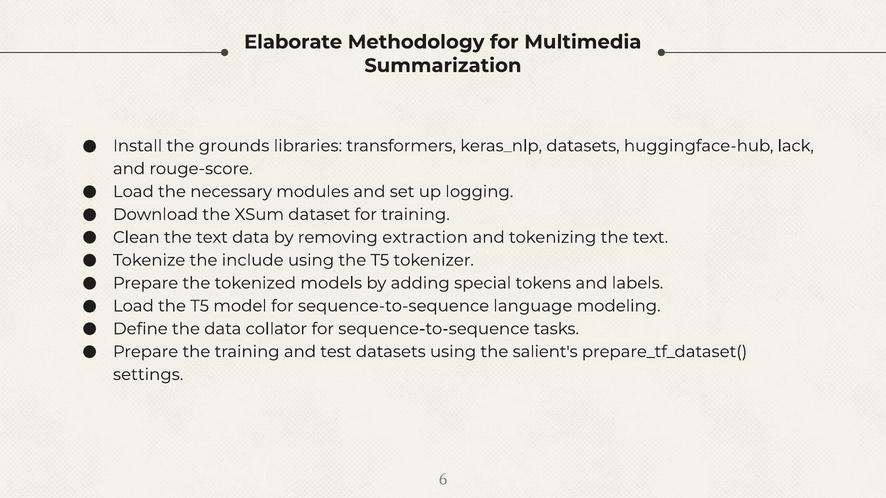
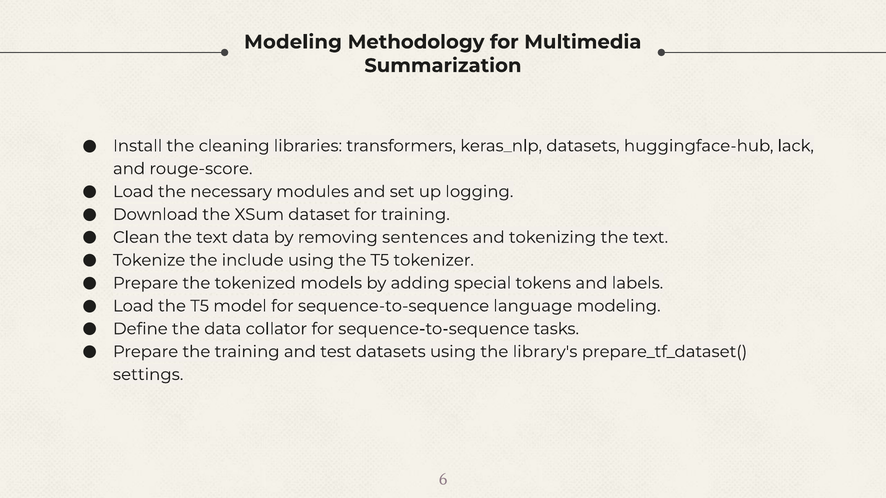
Elaborate at (293, 42): Elaborate -> Modeling
grounds: grounds -> cleaning
extraction: extraction -> sentences
salient's: salient's -> library's
